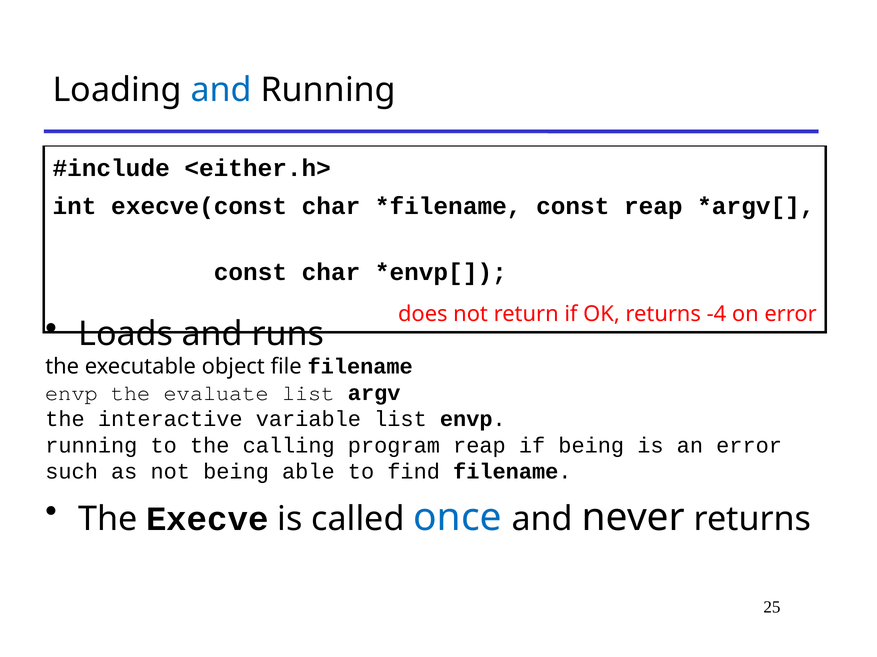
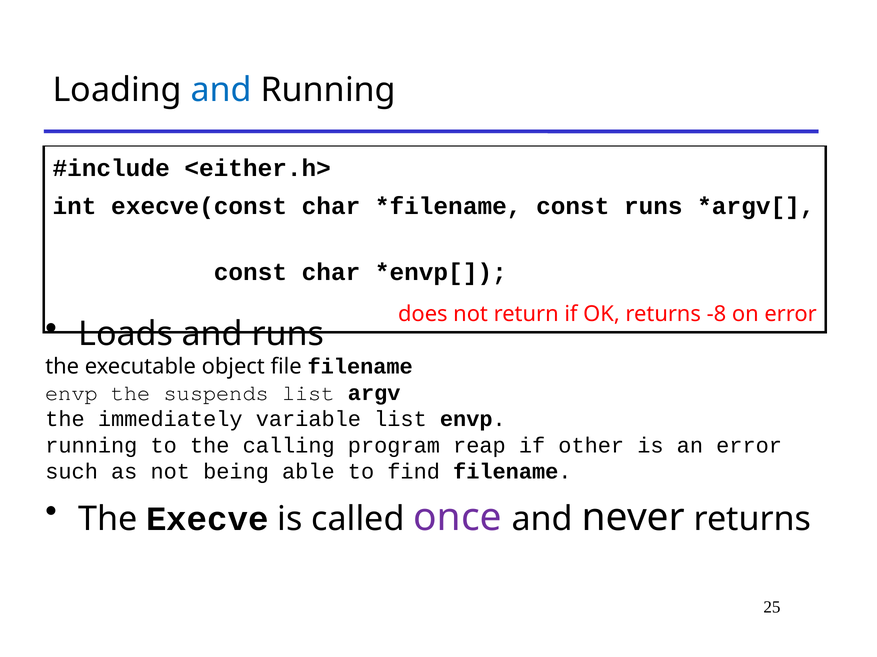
const reap: reap -> runs
-4: -4 -> -8
evaluate: evaluate -> suspends
interactive: interactive -> immediately
if being: being -> other
once colour: blue -> purple
